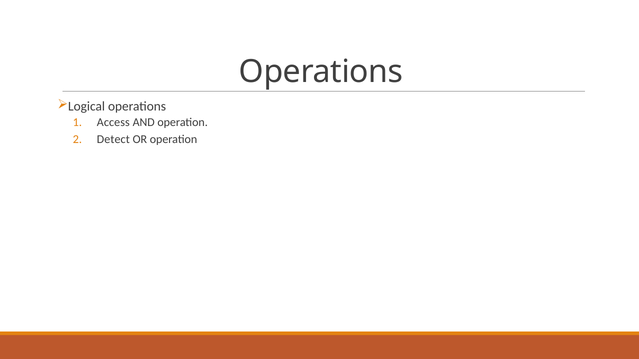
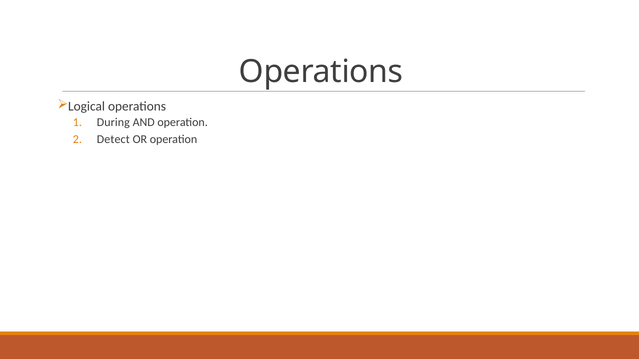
Access: Access -> During
